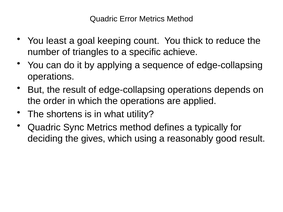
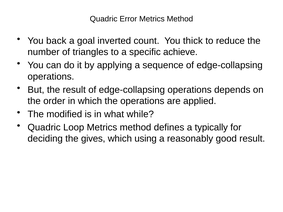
least: least -> back
keeping: keeping -> inverted
shortens: shortens -> modified
utility: utility -> while
Sync: Sync -> Loop
